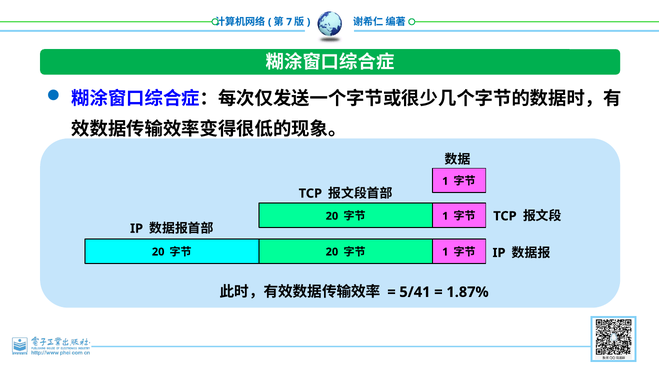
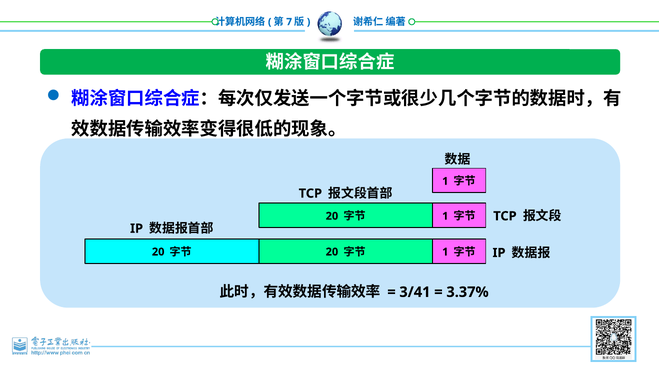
5/41: 5/41 -> 3/41
1.87%: 1.87% -> 3.37%
